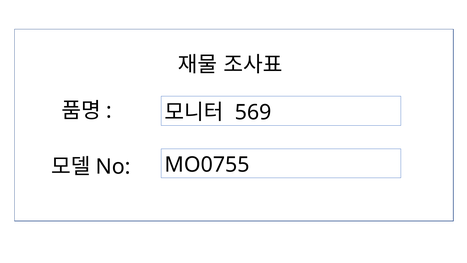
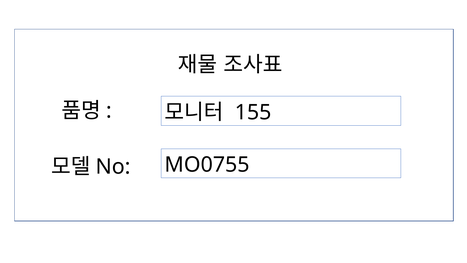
569: 569 -> 155
